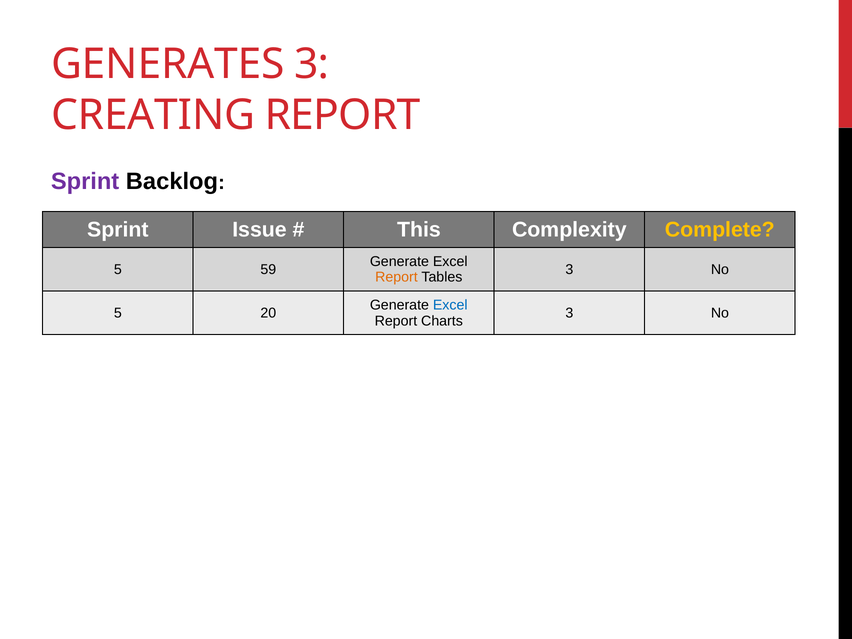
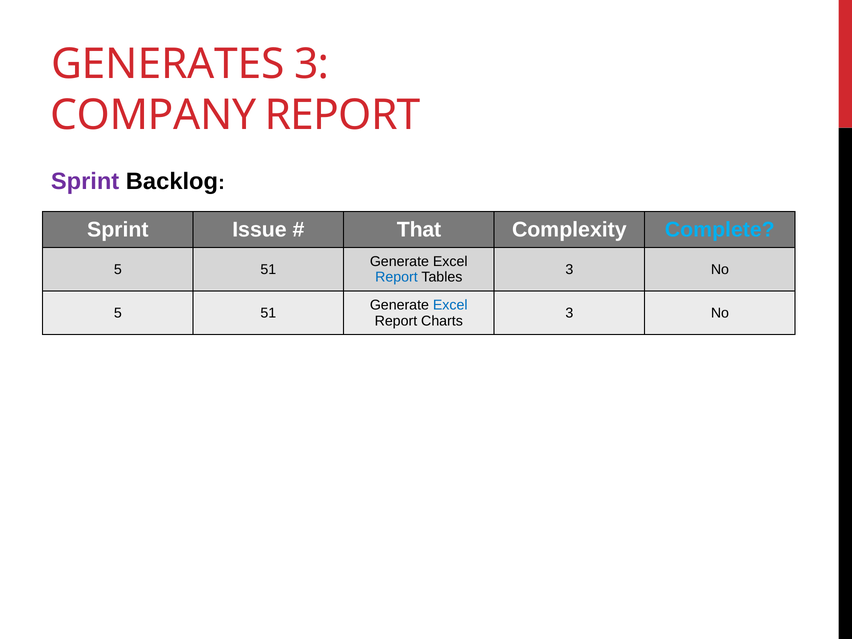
CREATING: CREATING -> COMPANY
This: This -> That
Complete colour: yellow -> light blue
59 at (268, 269): 59 -> 51
Report at (396, 277) colour: orange -> blue
20 at (268, 313): 20 -> 51
